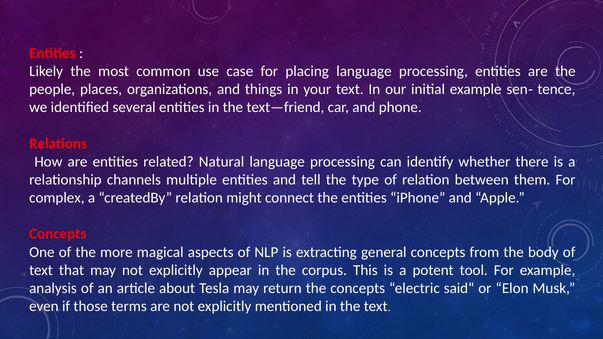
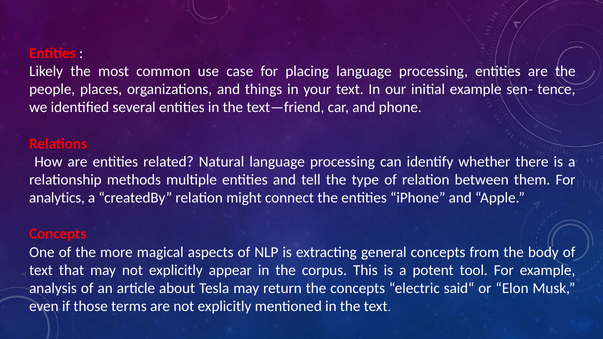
channels: channels -> methods
complex: complex -> analytics
